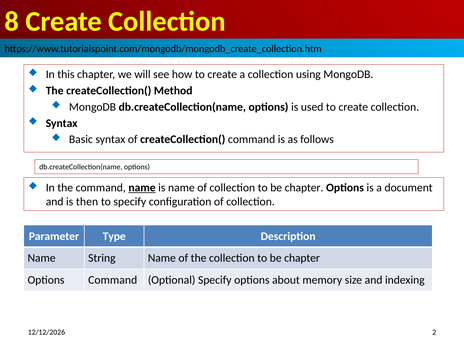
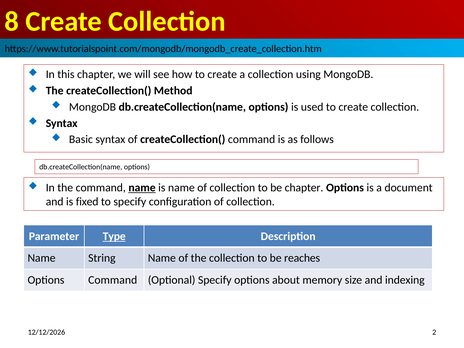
then: then -> fixed
Type underline: none -> present
chapter at (302, 258): chapter -> reaches
